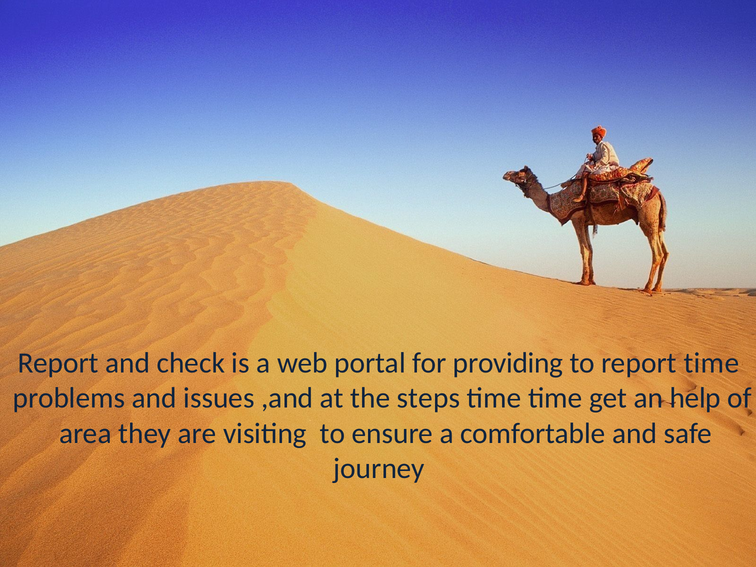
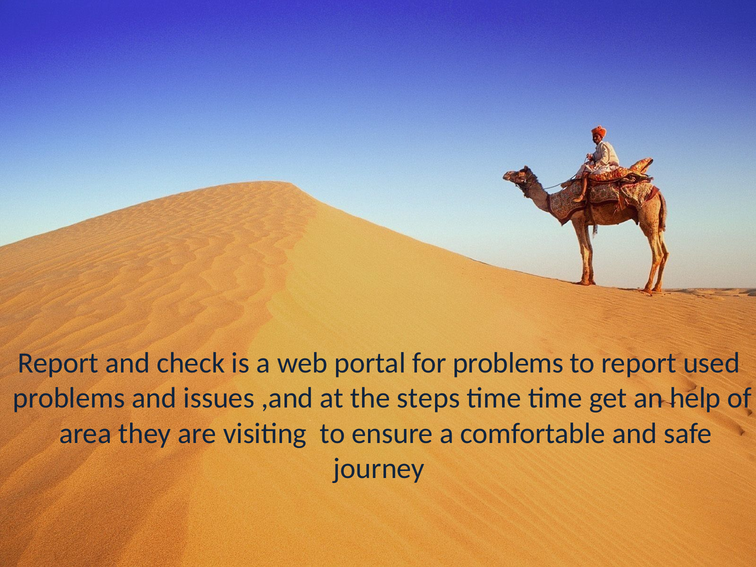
for providing: providing -> problems
report time: time -> used
